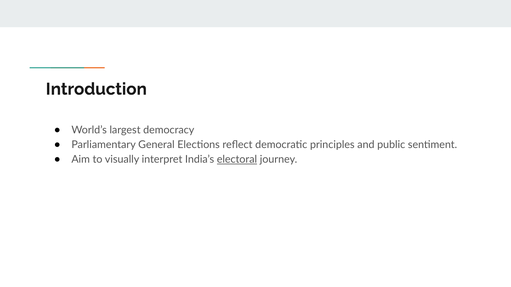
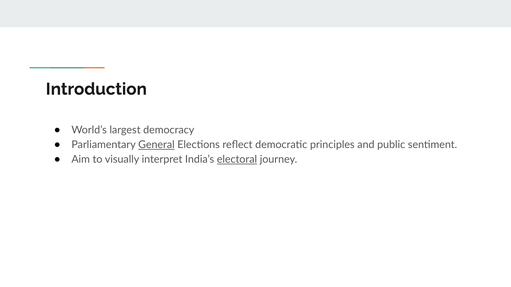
General underline: none -> present
